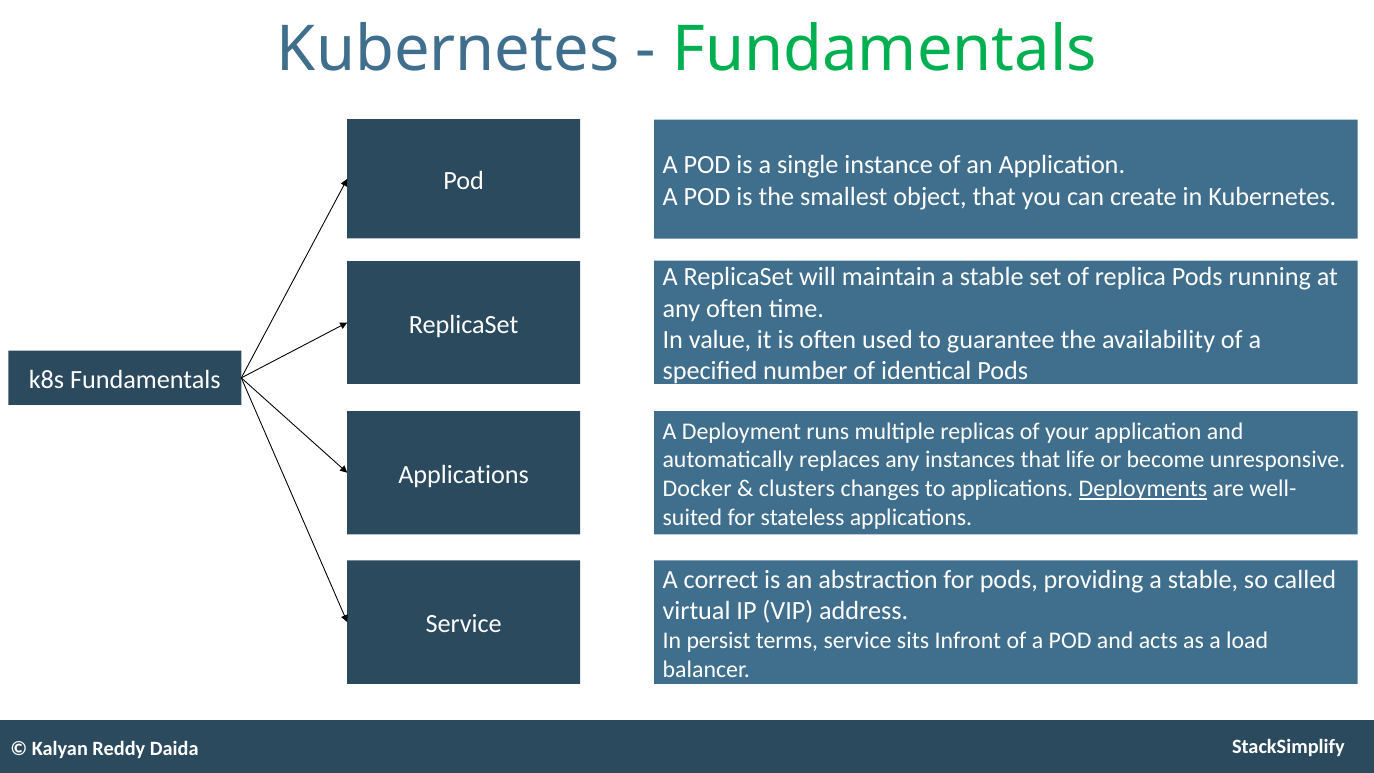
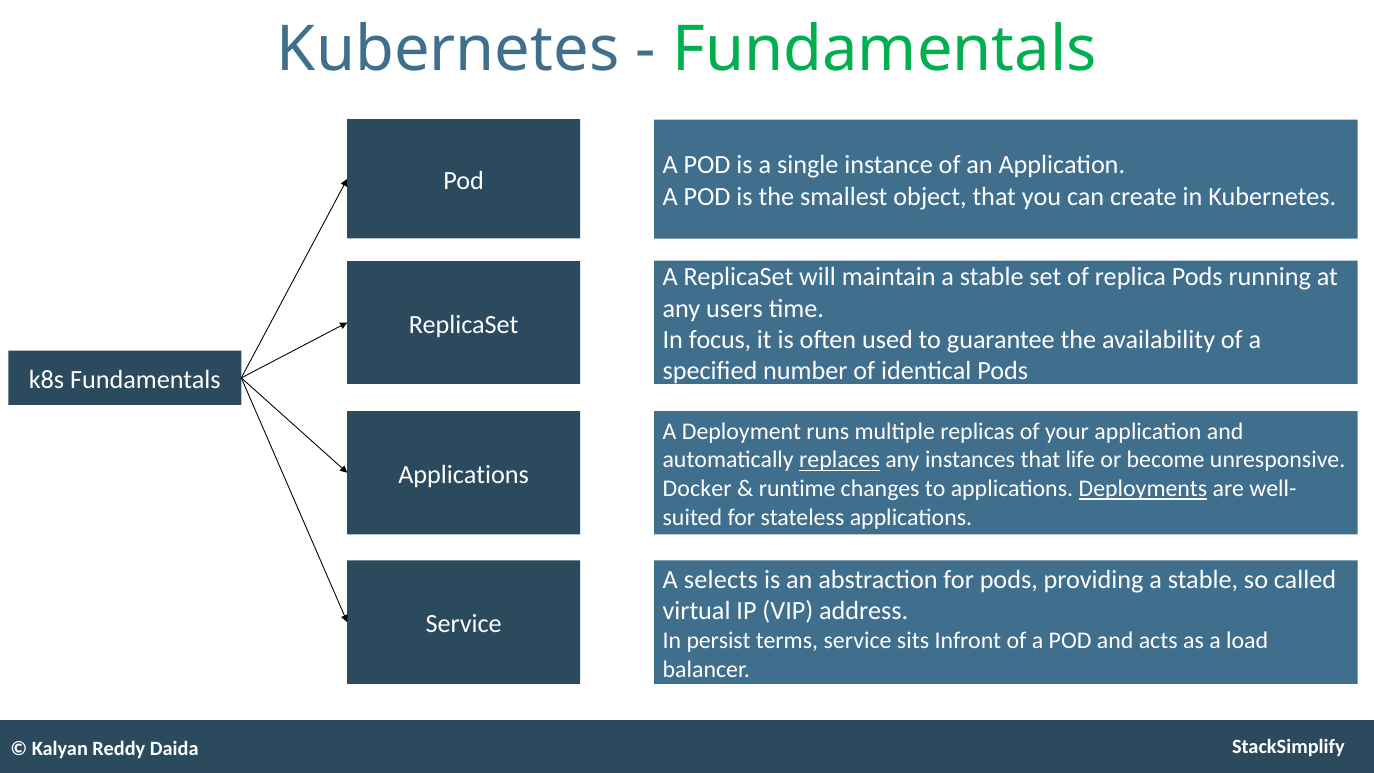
any often: often -> users
value: value -> focus
replaces underline: none -> present
clusters: clusters -> runtime
correct: correct -> selects
